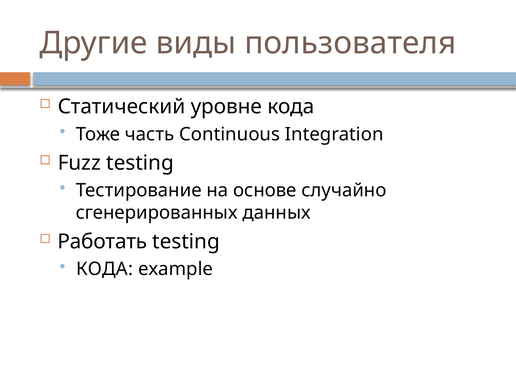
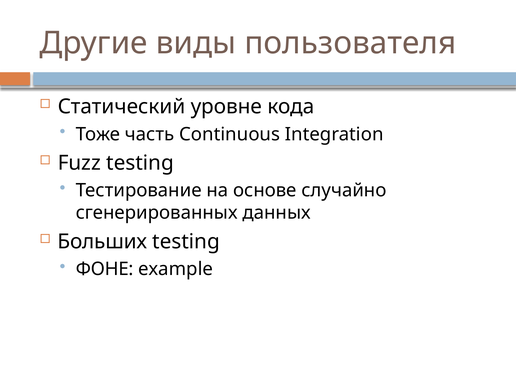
Работать: Работать -> Больших
КОДА at (105, 269): КОДА -> ФОНЕ
